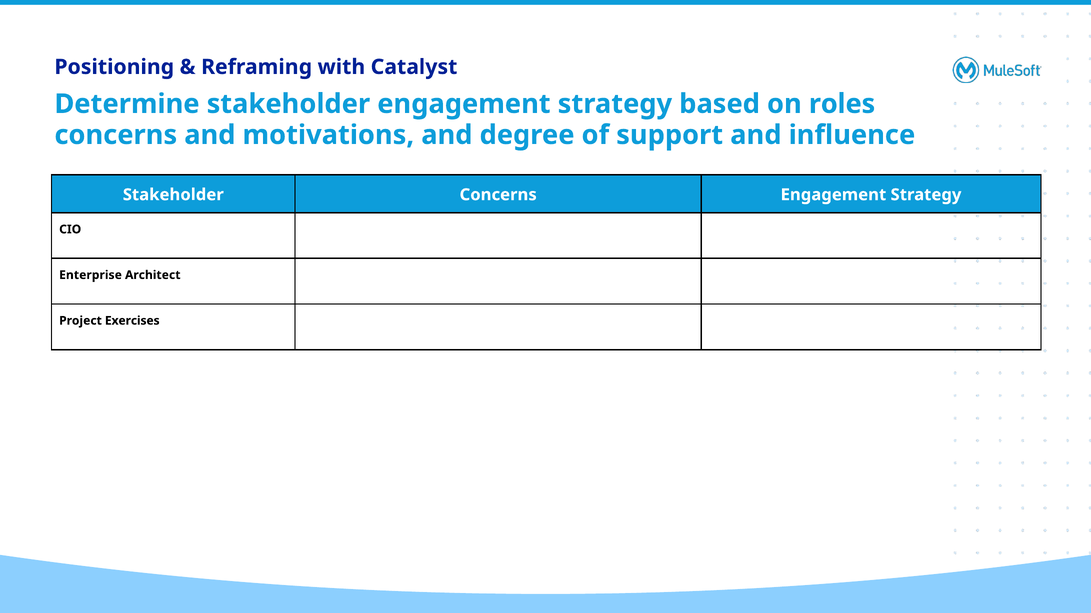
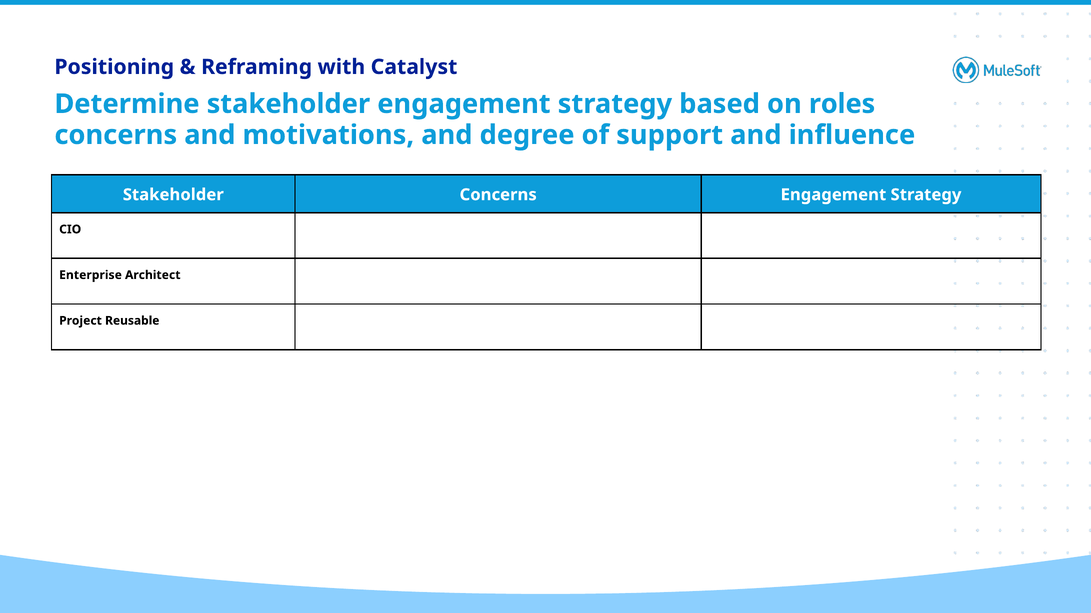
Exercises: Exercises -> Reusable
